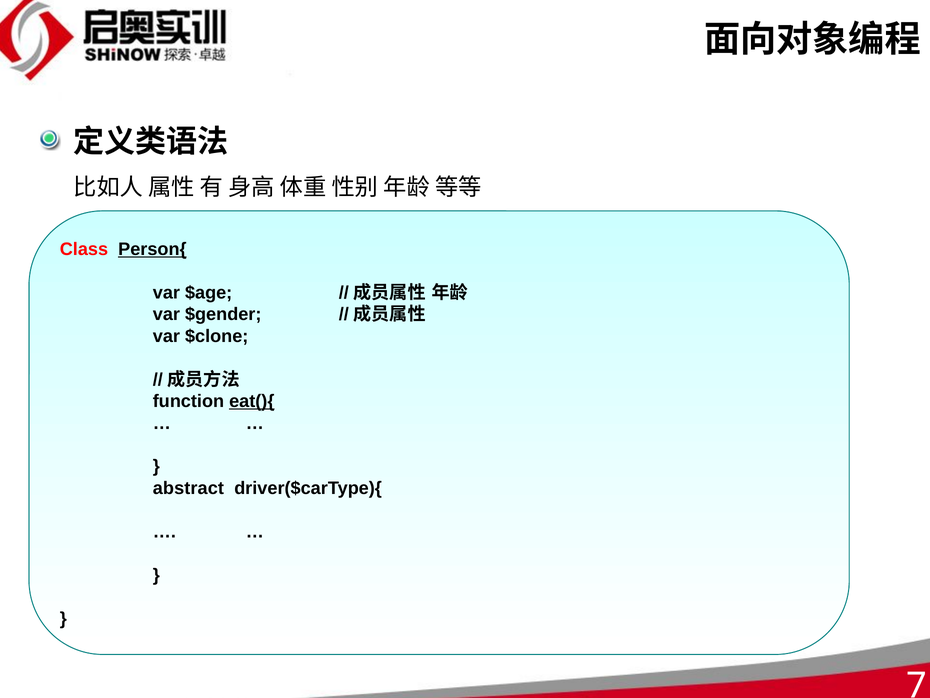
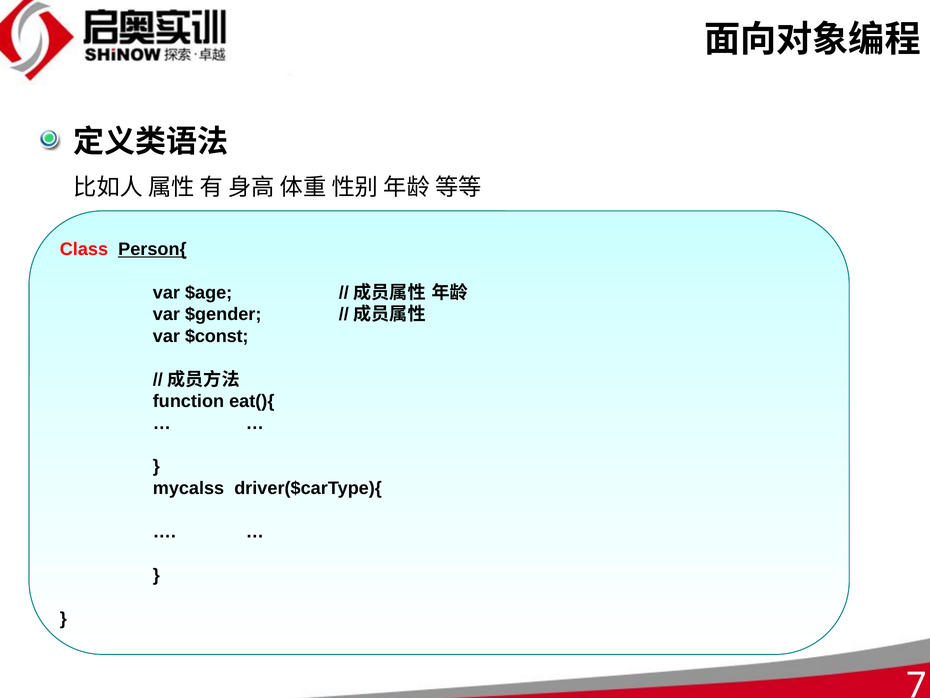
$clone: $clone -> $const
eat(){ underline: present -> none
abstract: abstract -> mycalss
